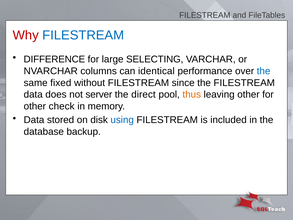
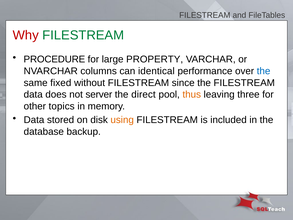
FILESTREAM at (83, 35) colour: blue -> green
DIFFERENCE: DIFFERENCE -> PROCEDURE
SELECTING: SELECTING -> PROPERTY
leaving other: other -> three
check: check -> topics
using colour: blue -> orange
